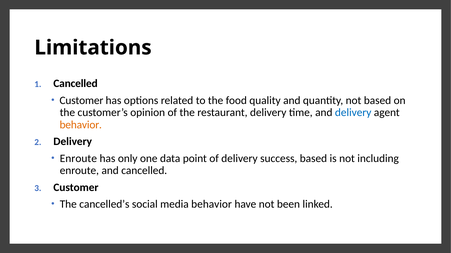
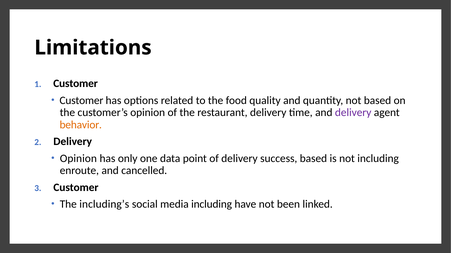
Cancelled at (76, 84): Cancelled -> Customer
delivery at (353, 113) colour: blue -> purple
Enroute at (78, 159): Enroute -> Opinion
cancelled’s: cancelled’s -> including’s
media behavior: behavior -> including
